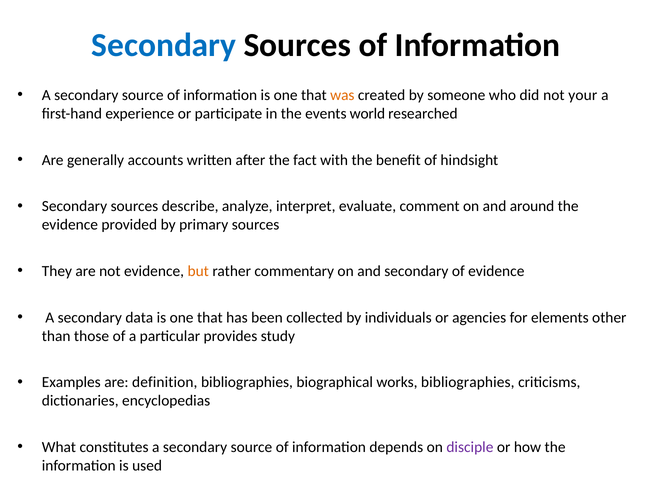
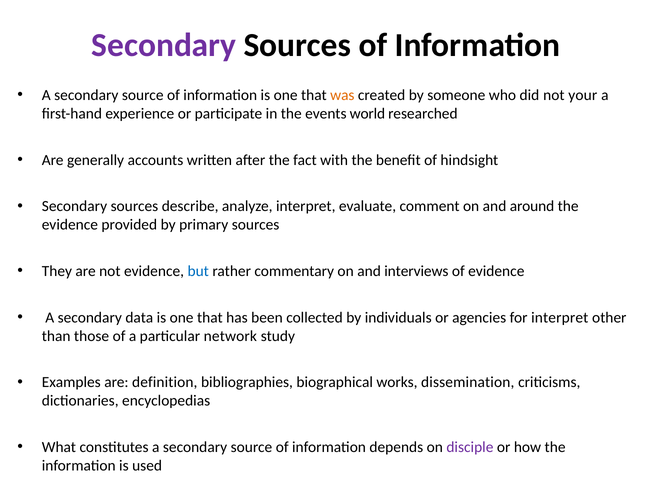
Secondary at (164, 45) colour: blue -> purple
but colour: orange -> blue
and secondary: secondary -> interviews
for elements: elements -> interpret
provides: provides -> network
works bibliographies: bibliographies -> dissemination
